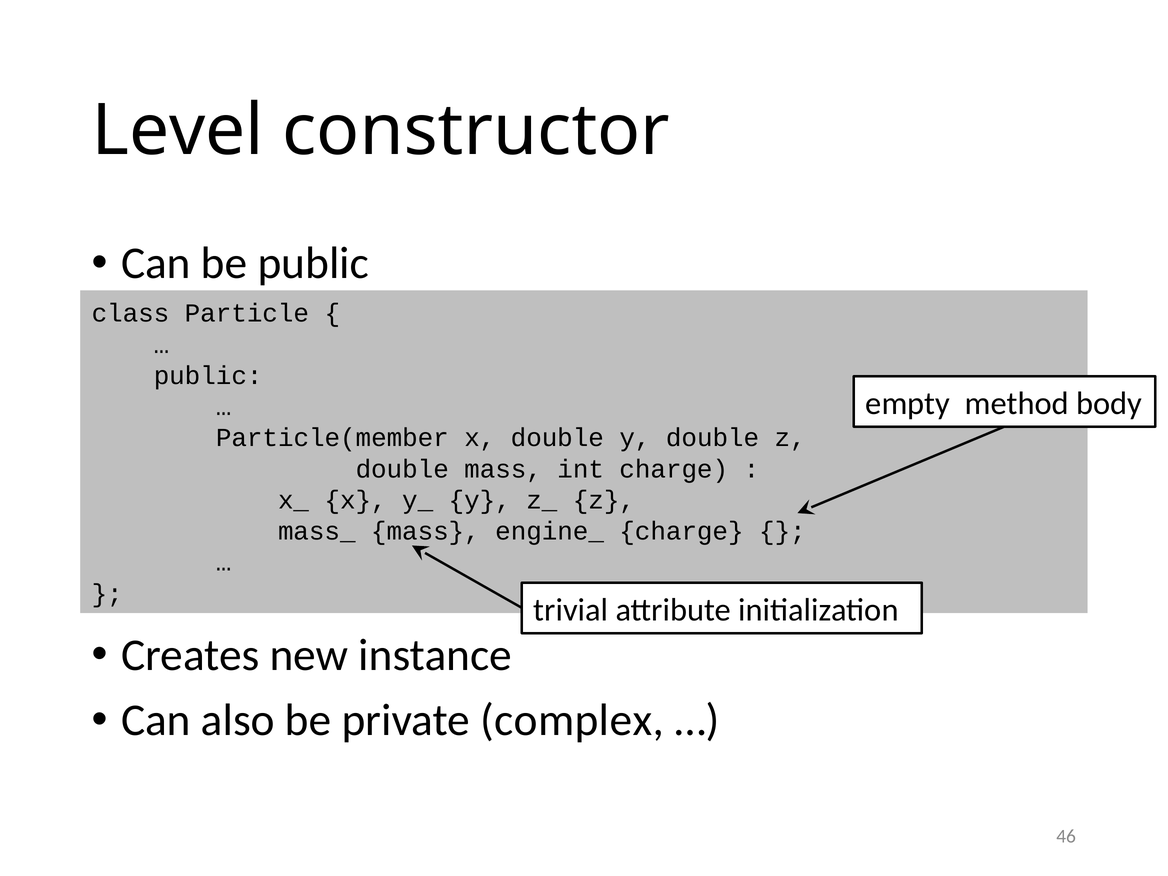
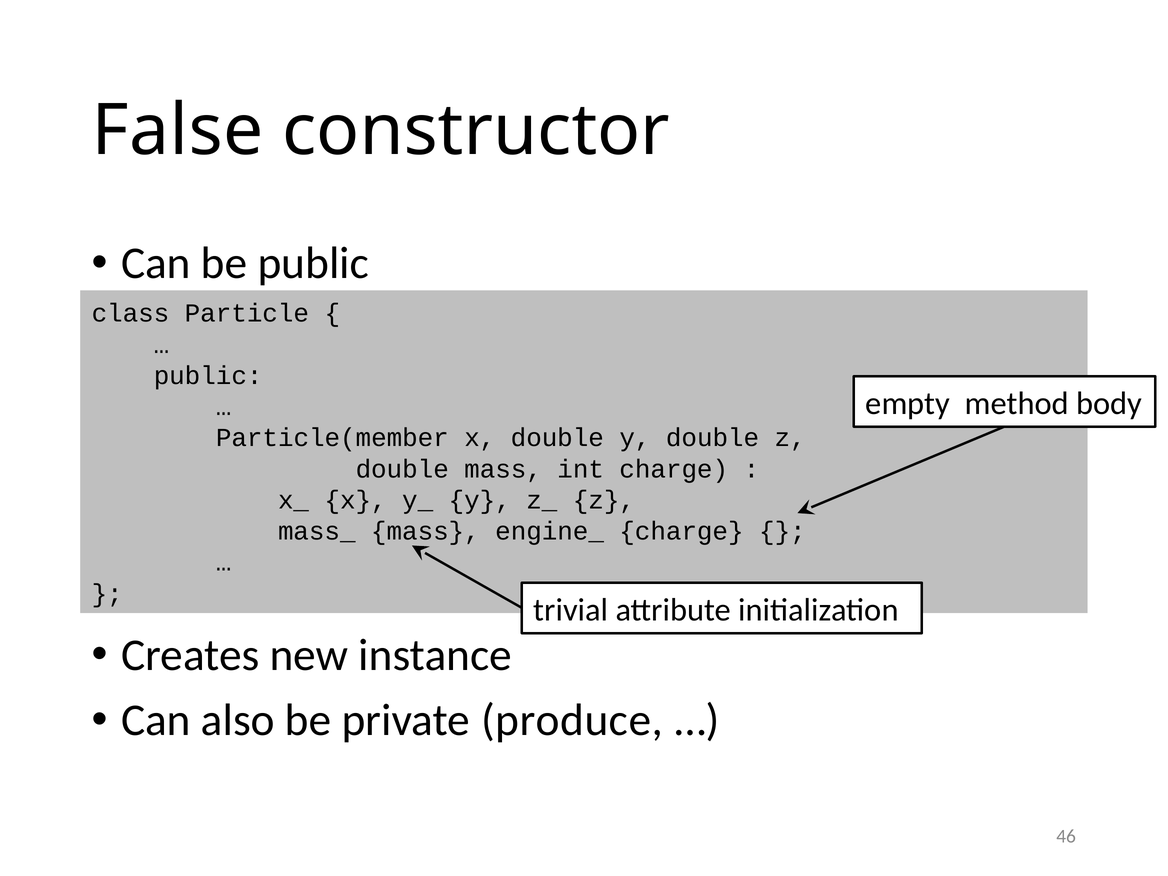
Level: Level -> False
complex: complex -> produce
